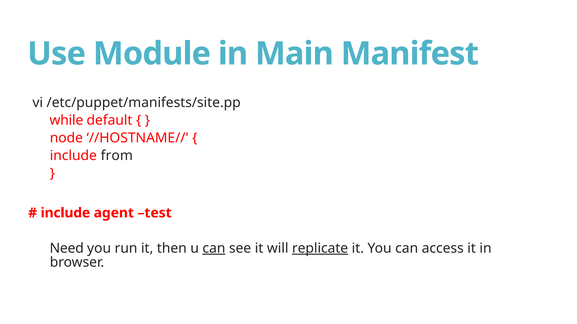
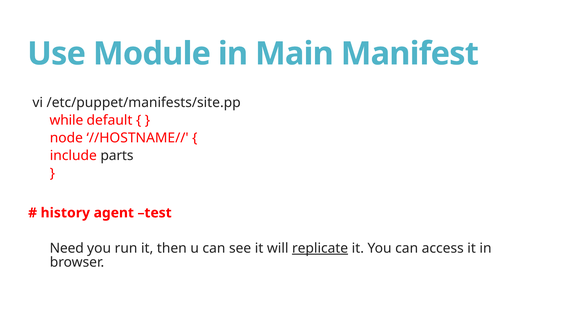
from: from -> parts
include at (65, 213): include -> history
can at (214, 249) underline: present -> none
